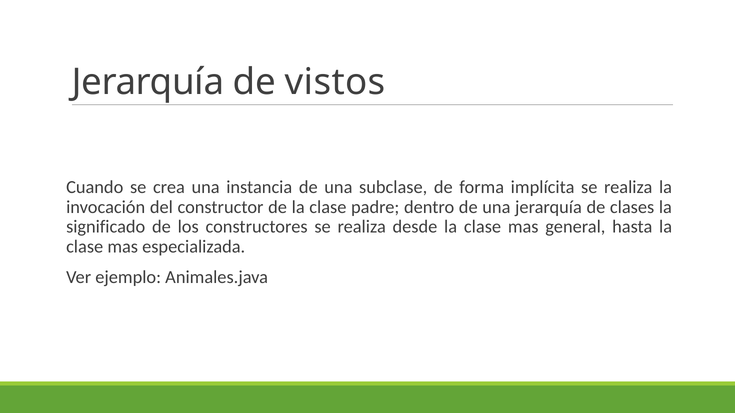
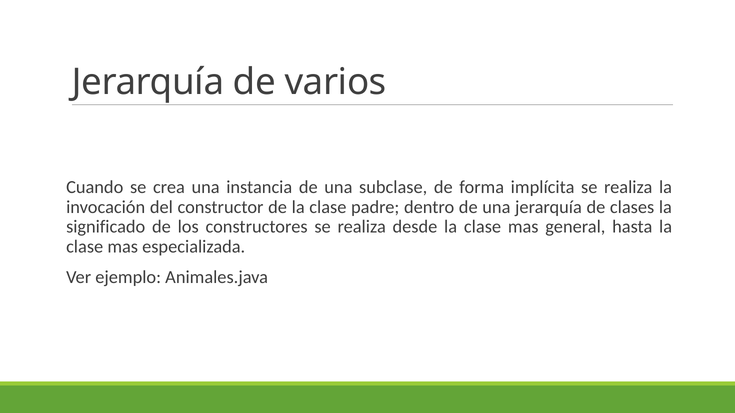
vistos: vistos -> varios
